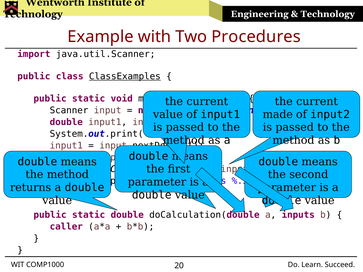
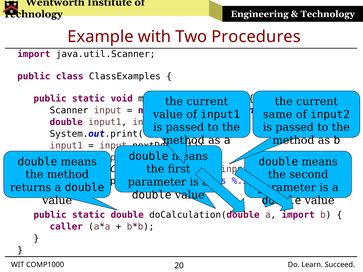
ClassExamples underline: present -> none
made: made -> same
a inputs: inputs -> import
